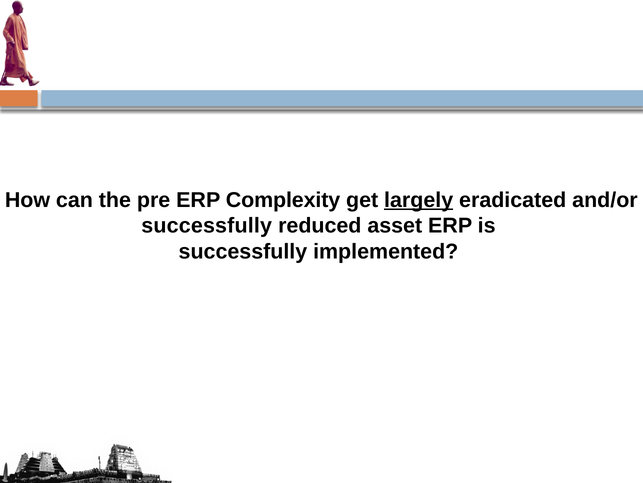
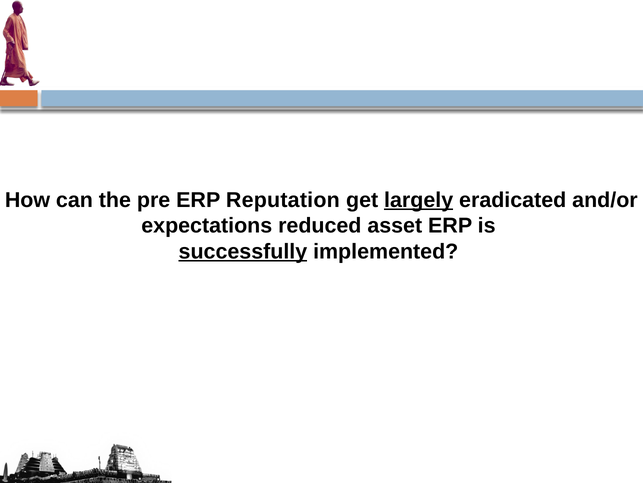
Complexity: Complexity -> Reputation
successfully at (207, 225): successfully -> expectations
successfully at (243, 251) underline: none -> present
